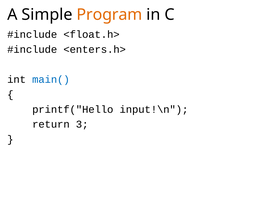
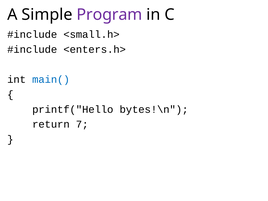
Program colour: orange -> purple
<float.h>: <float.h> -> <small.h>
input!\n: input!\n -> bytes!\n
3: 3 -> 7
